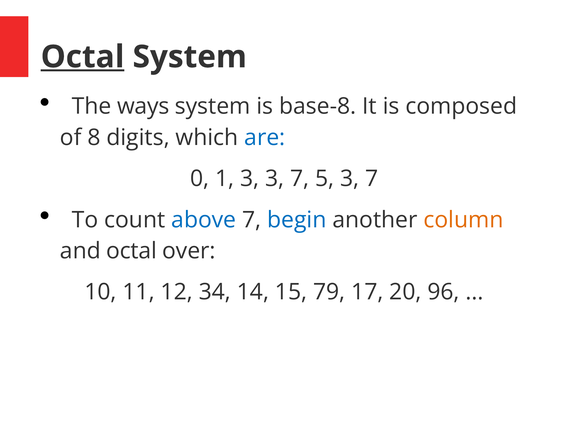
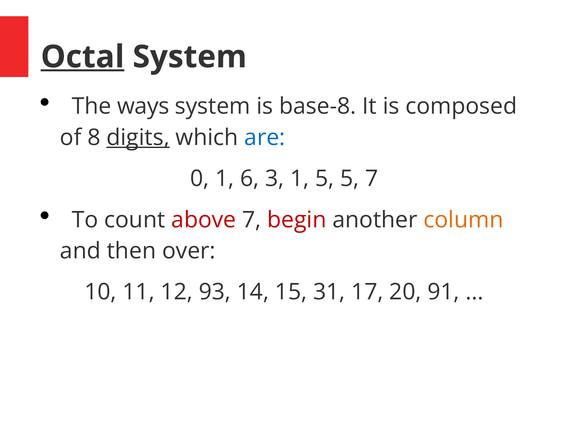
digits underline: none -> present
1 3: 3 -> 6
7 at (300, 179): 7 -> 1
5 3: 3 -> 5
above colour: blue -> red
begin colour: blue -> red
and octal: octal -> then
34: 34 -> 93
79: 79 -> 31
96: 96 -> 91
